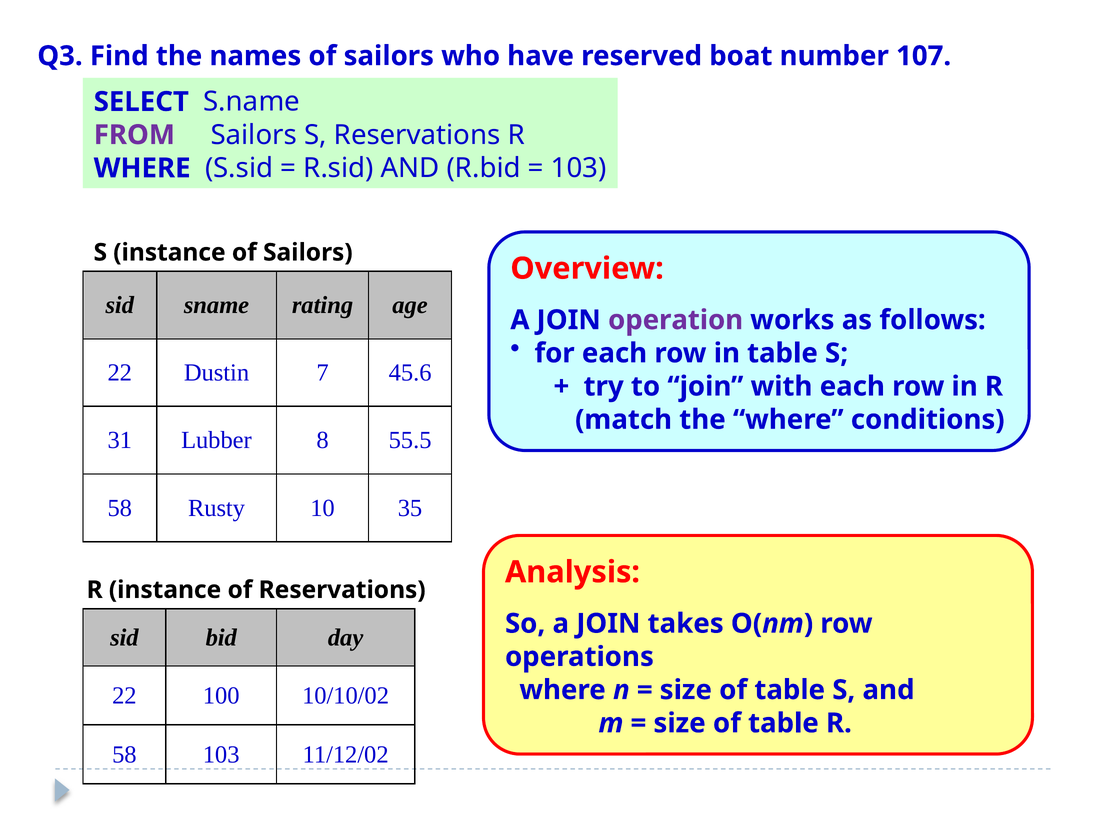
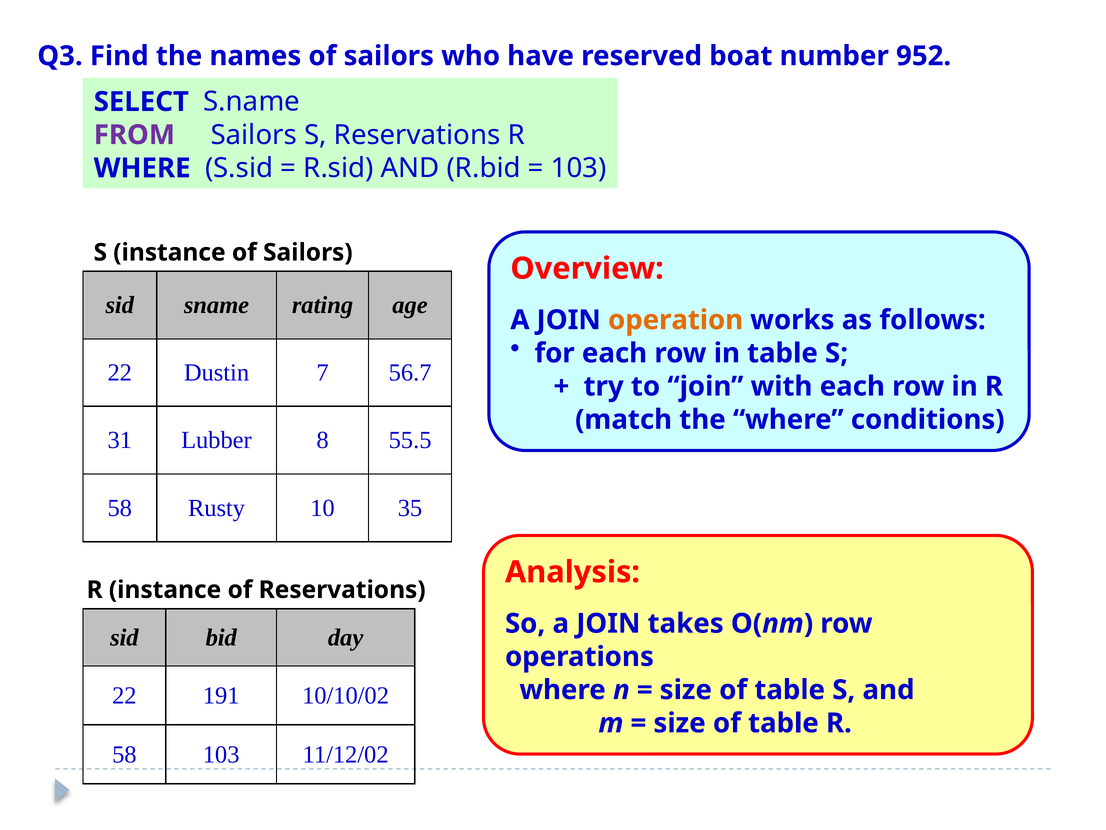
107: 107 -> 952
operation colour: purple -> orange
45.6: 45.6 -> 56.7
100: 100 -> 191
